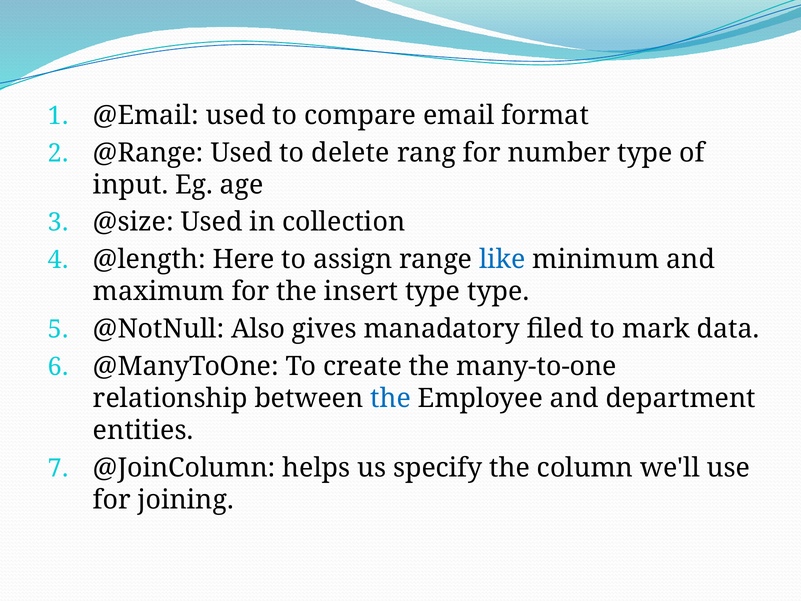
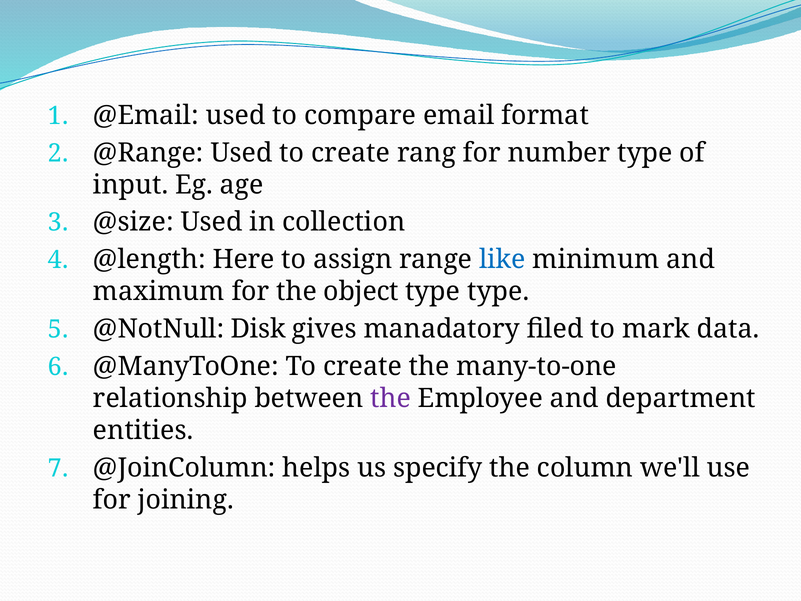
Used to delete: delete -> create
insert: insert -> object
Also: Also -> Disk
the at (391, 398) colour: blue -> purple
